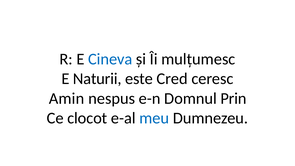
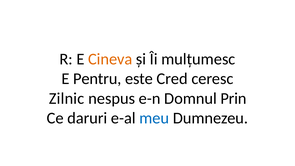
Cineva colour: blue -> orange
Naturii: Naturii -> Pentru
Amin: Amin -> Zilnic
clocot: clocot -> daruri
